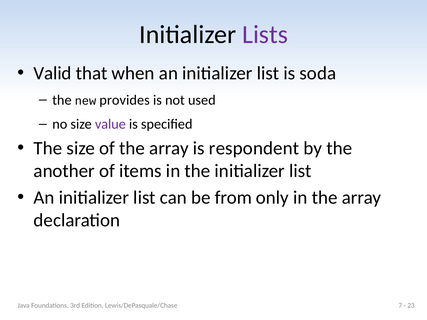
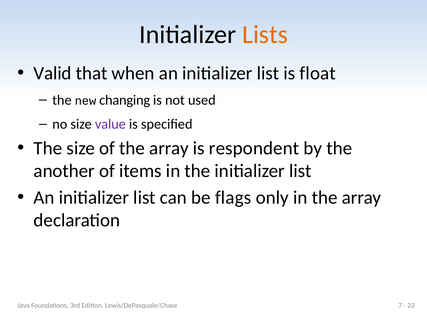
Lists colour: purple -> orange
soda: soda -> float
provides: provides -> changing
from: from -> flags
